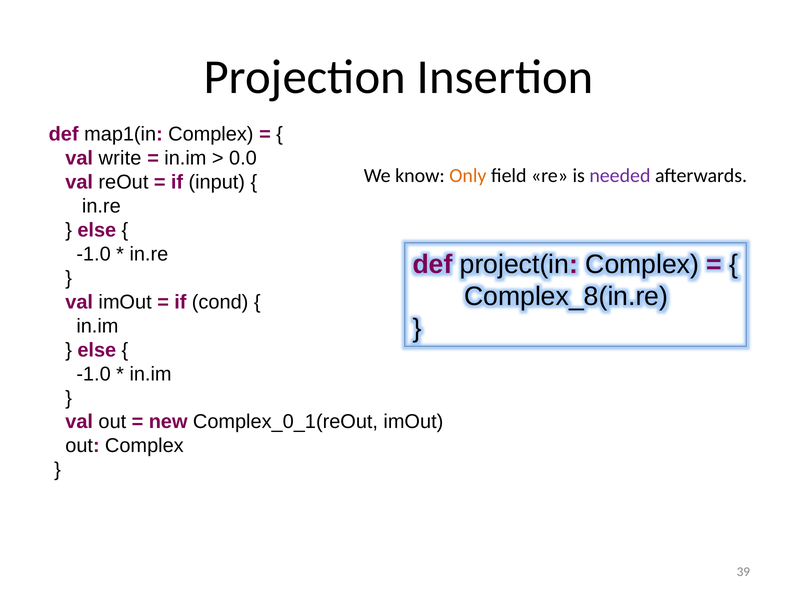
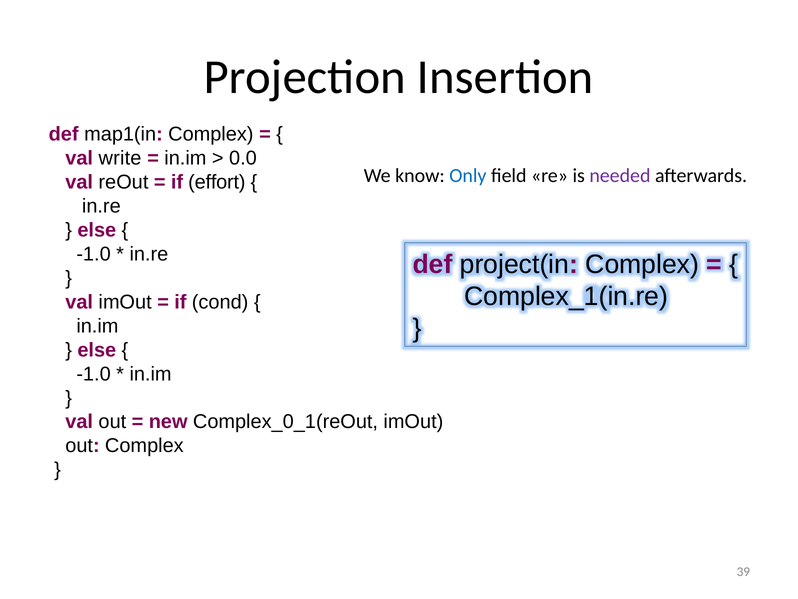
Only colour: orange -> blue
input: input -> effort
Complex_8(in.re: Complex_8(in.re -> Complex_1(in.re
